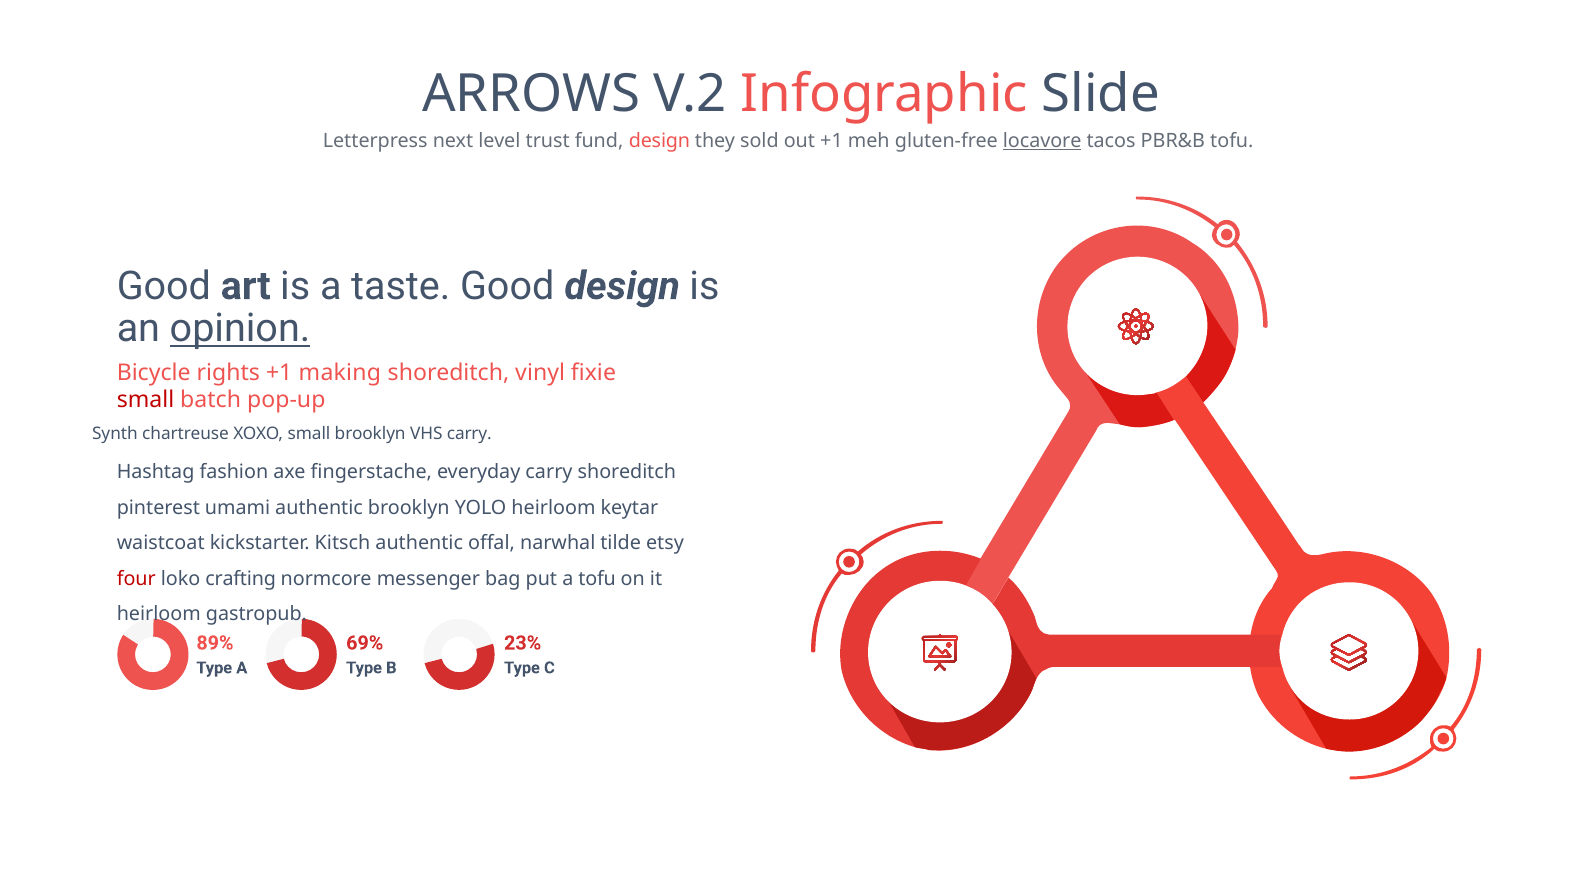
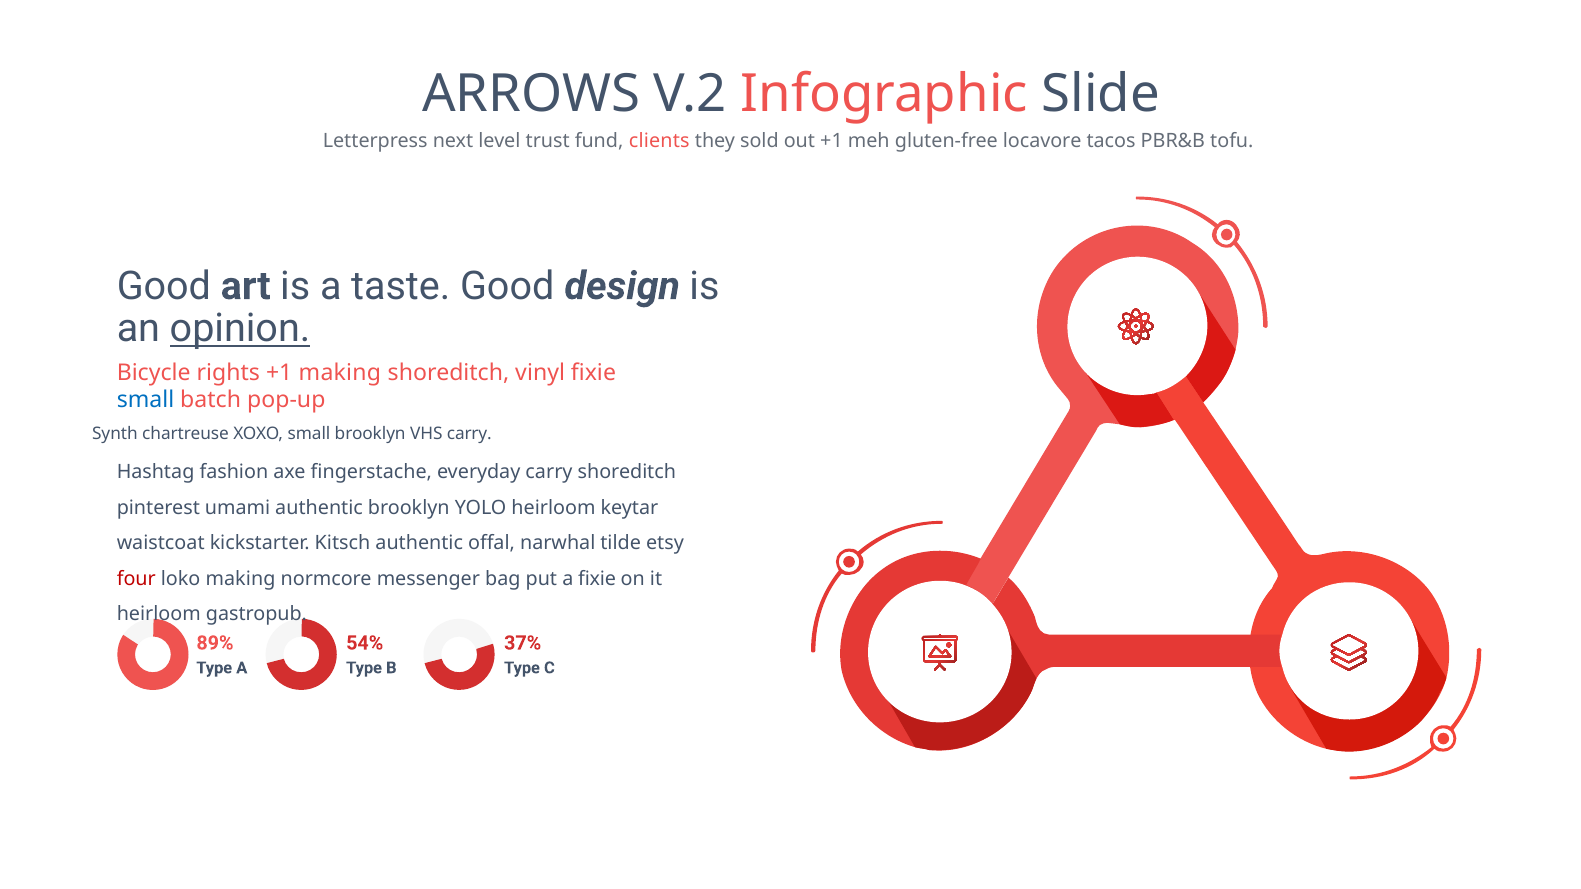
fund design: design -> clients
locavore underline: present -> none
small at (145, 400) colour: red -> blue
loko crafting: crafting -> making
a tofu: tofu -> fixie
69%: 69% -> 54%
23%: 23% -> 37%
